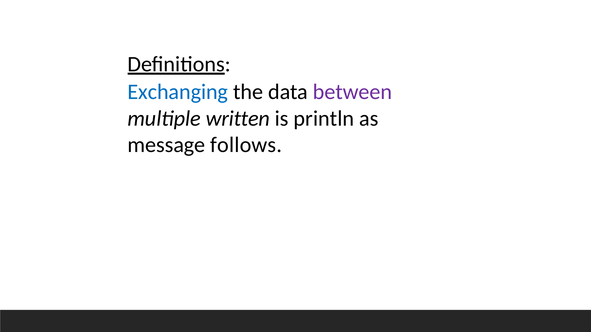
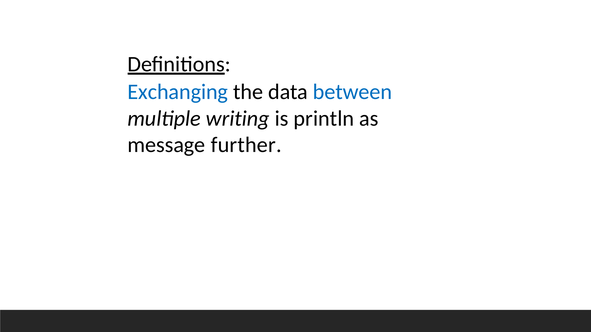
between colour: purple -> blue
written: written -> writing
follows: follows -> further
